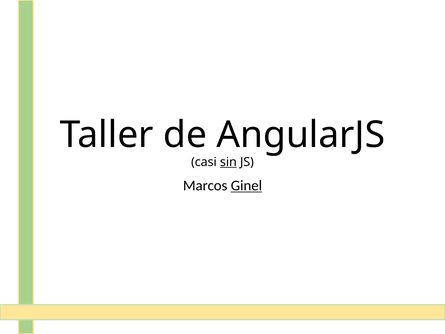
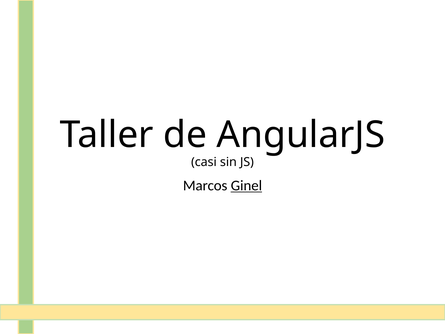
sin underline: present -> none
